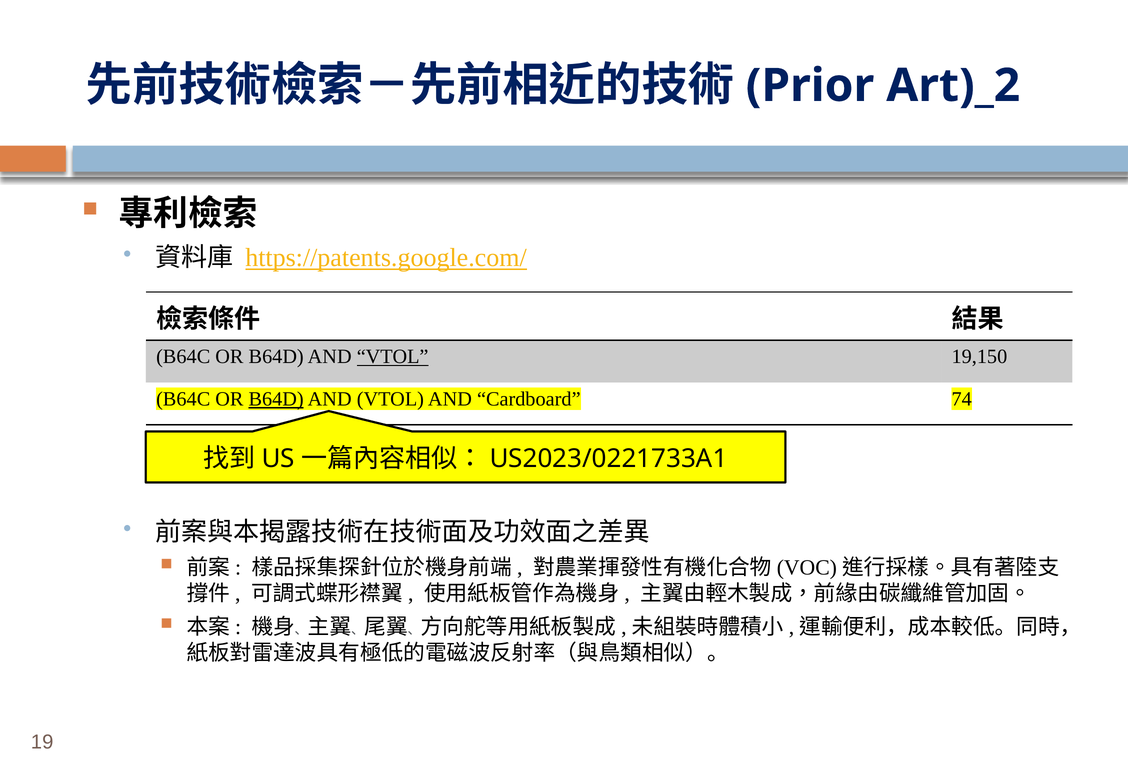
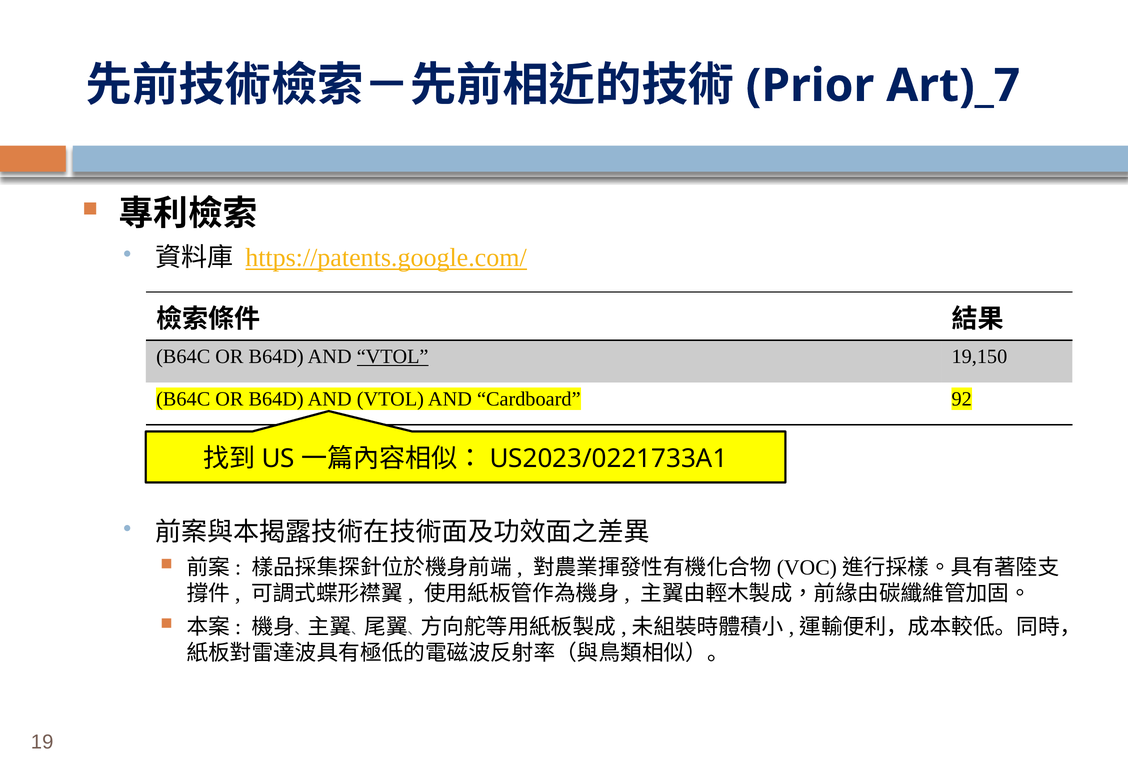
Art)_2: Art)_2 -> Art)_7
B64D at (276, 399) underline: present -> none
74: 74 -> 92
